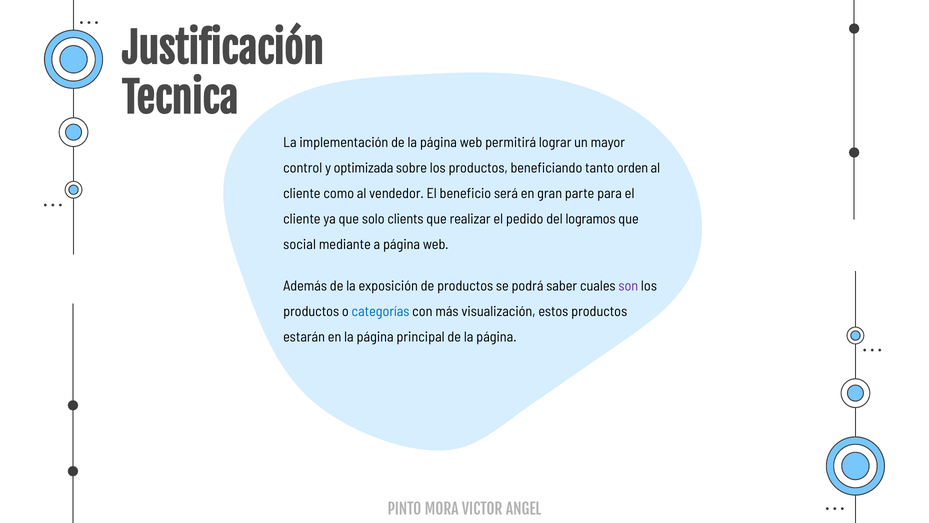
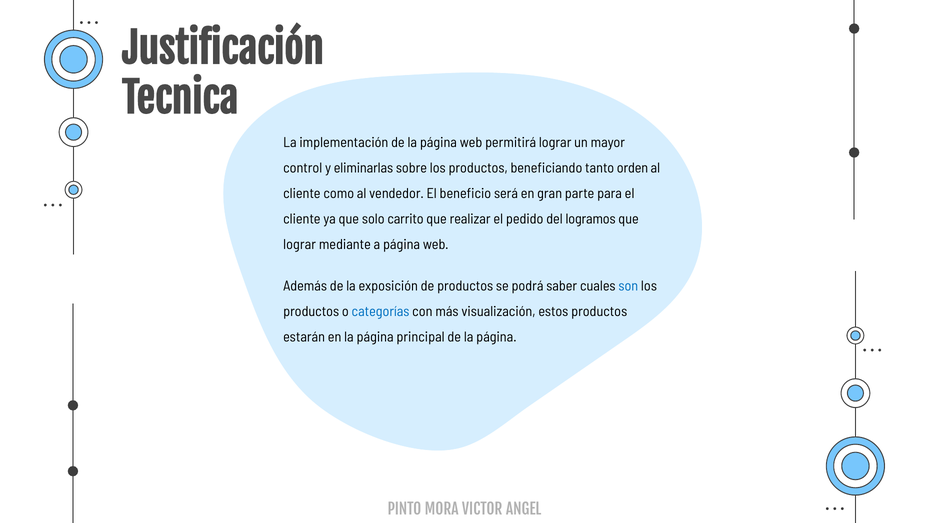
optimizada: optimizada -> eliminarlas
clients: clients -> carrito
social at (300, 245): social -> lograr
son colour: purple -> blue
